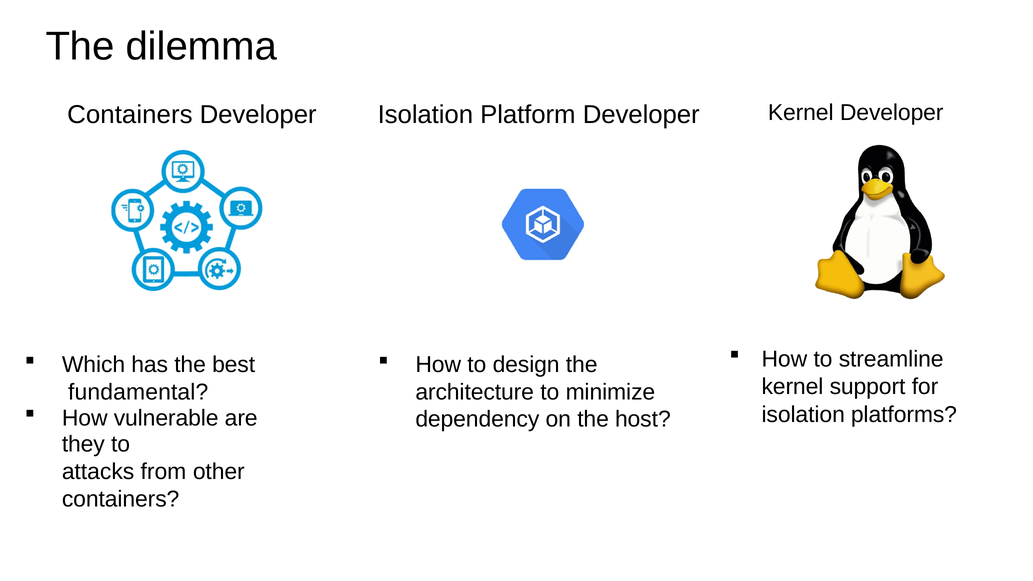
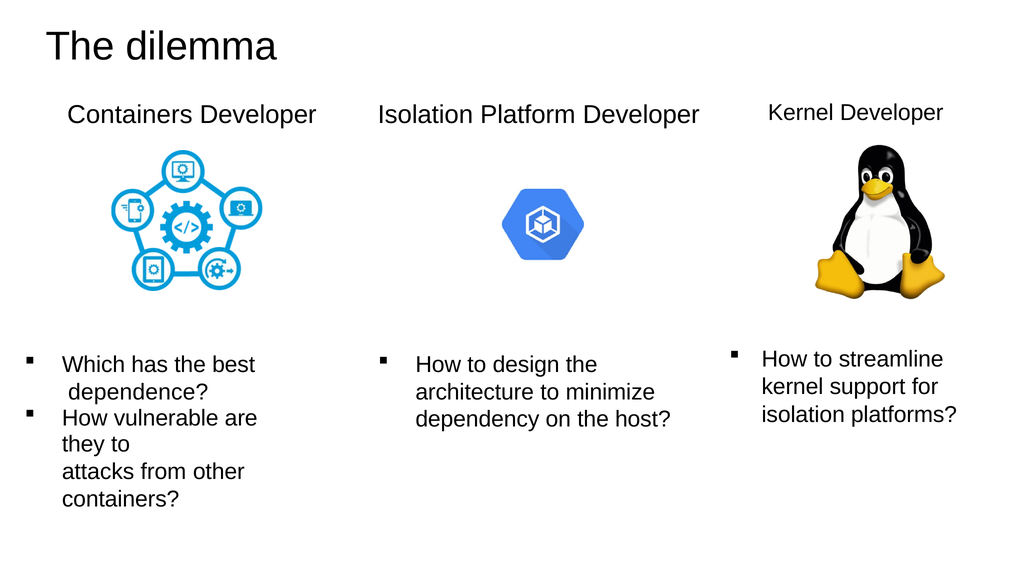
fundamental: fundamental -> dependence
